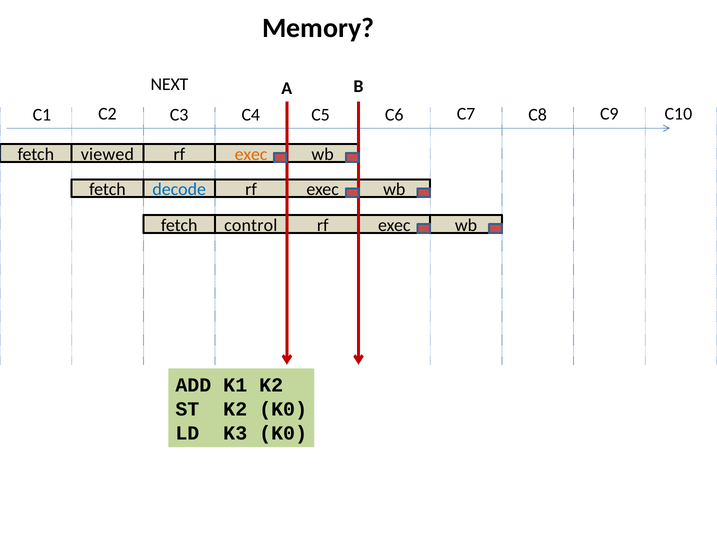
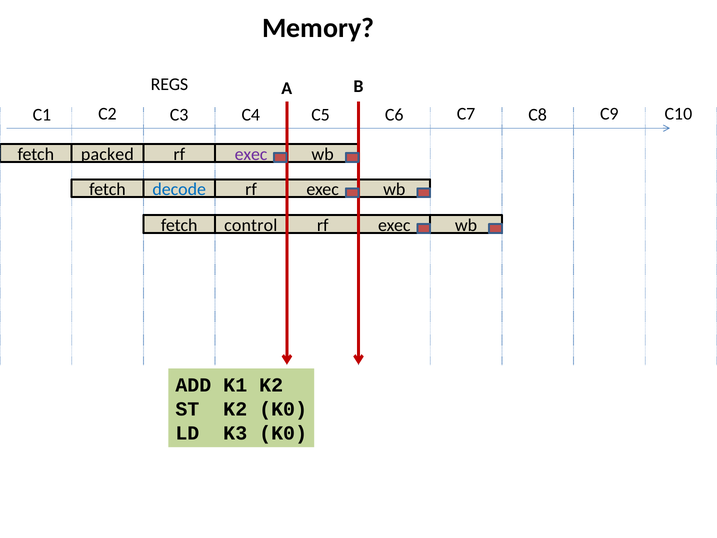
NEXT: NEXT -> REGS
viewed: viewed -> packed
exec at (251, 154) colour: orange -> purple
